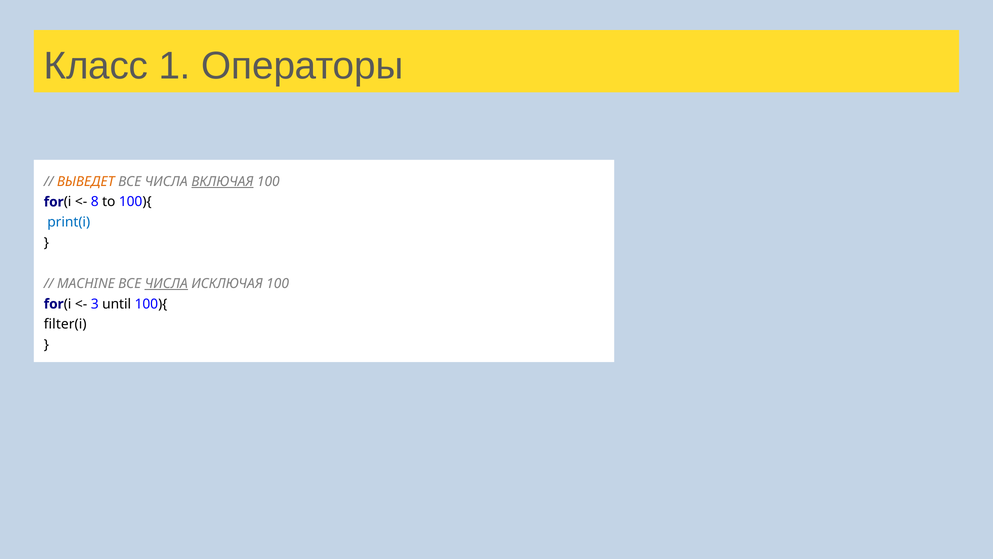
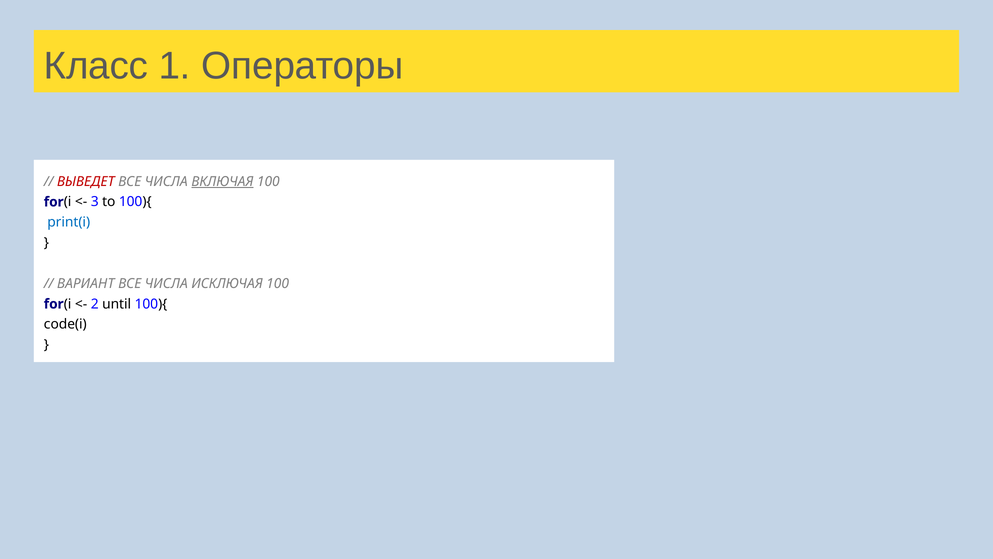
ВЫВЕДЕТ colour: orange -> red
8: 8 -> 3
MACHINE: MACHINE -> ВАРИАНТ
ЧИСЛА at (166, 283) underline: present -> none
3: 3 -> 2
filter(i: filter(i -> сode(i
